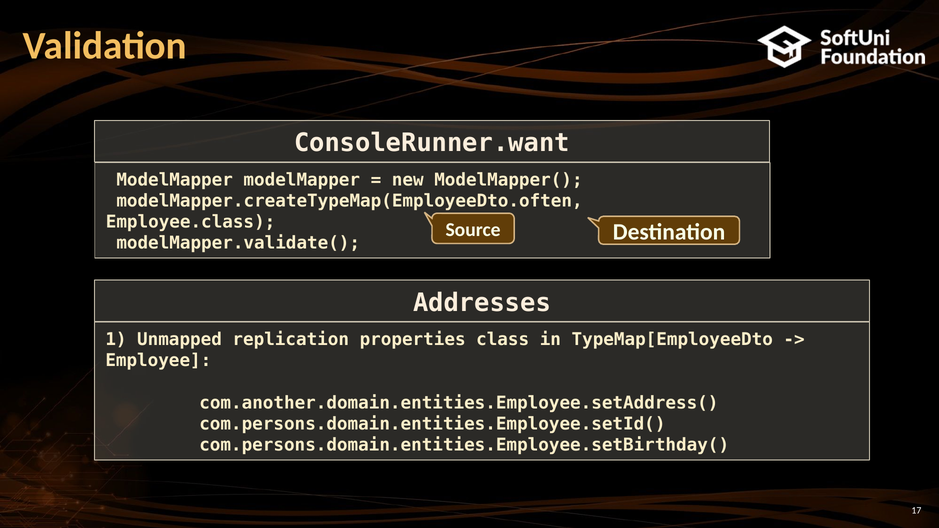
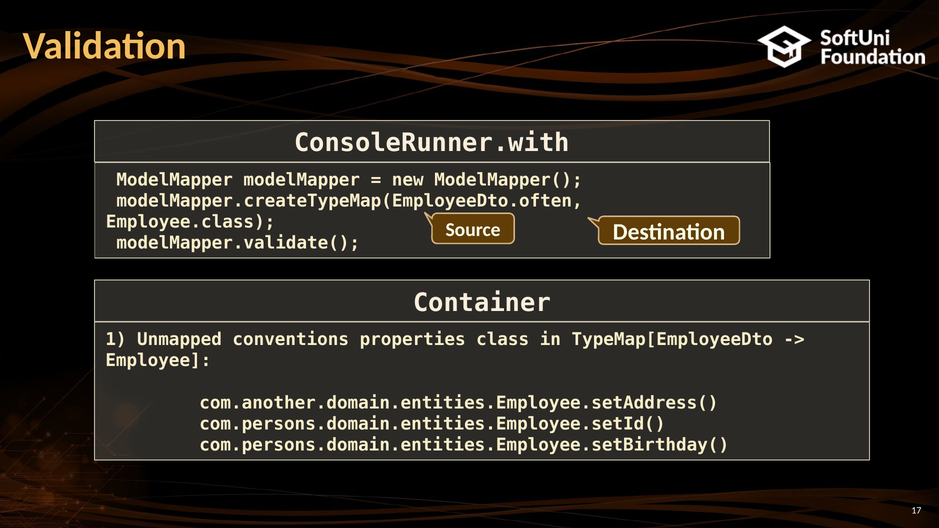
ConsoleRunner.want: ConsoleRunner.want -> ConsoleRunner.with
Addresses: Addresses -> Container
replication: replication -> conventions
